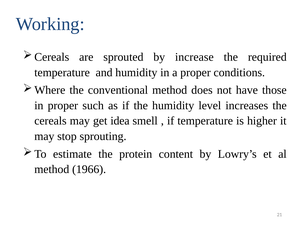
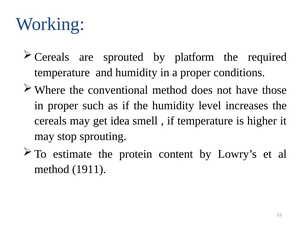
increase: increase -> platform
1966: 1966 -> 1911
